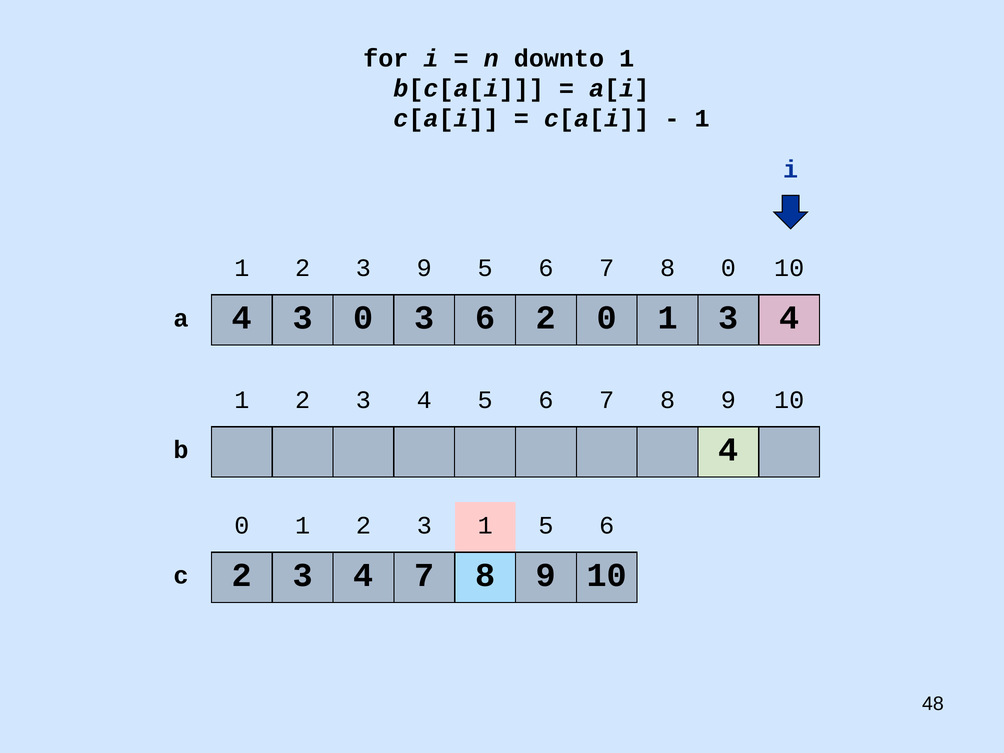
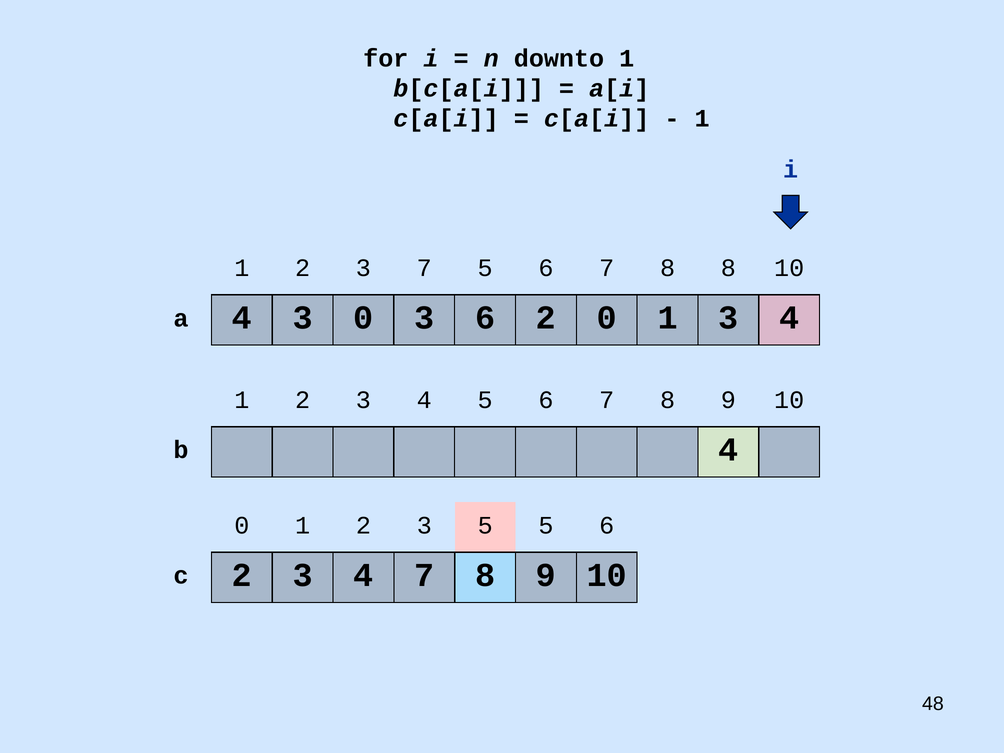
3 9: 9 -> 7
8 0: 0 -> 8
3 1: 1 -> 5
